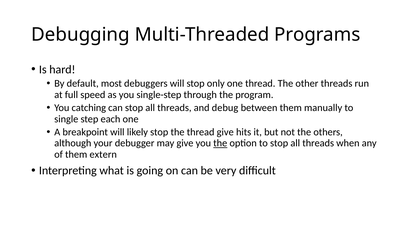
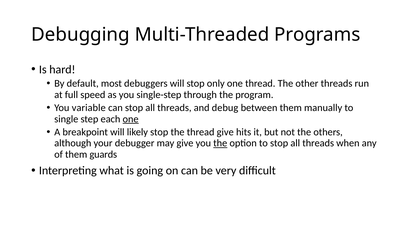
catching: catching -> variable
one at (131, 119) underline: none -> present
extern: extern -> guards
